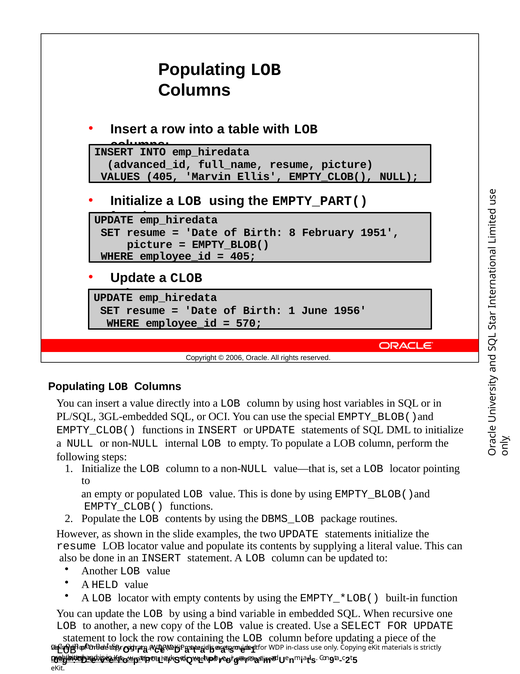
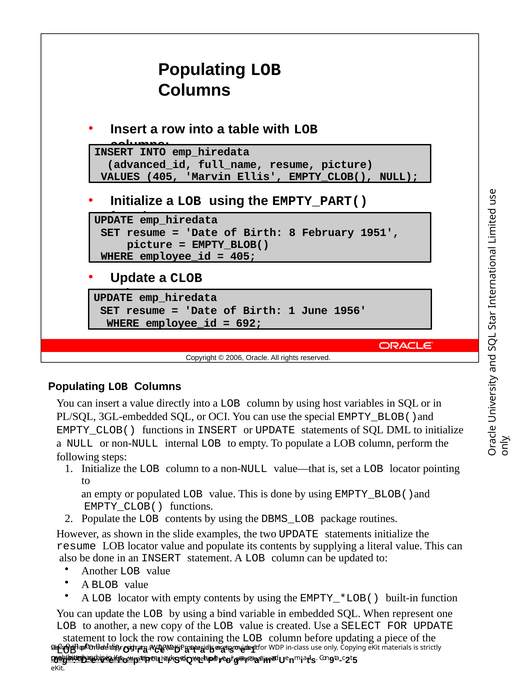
570: 570 -> 692
HELD: HELD -> BLOB
recursive: recursive -> represent
